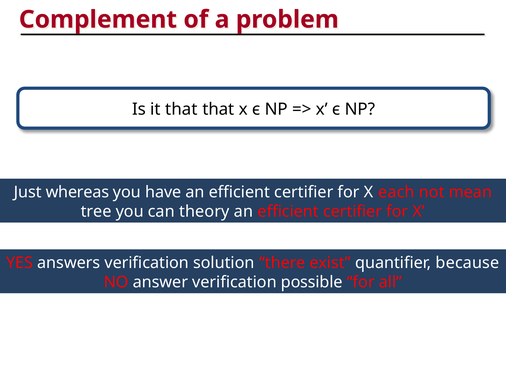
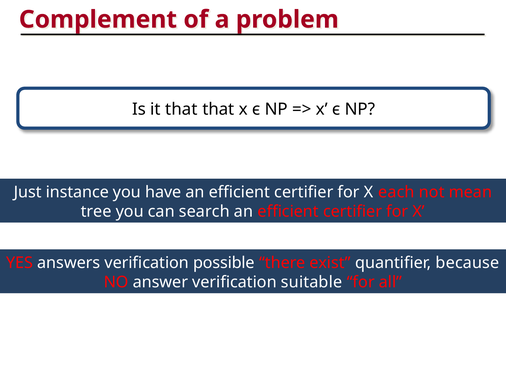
whereas: whereas -> instance
theory: theory -> search
solution: solution -> possible
possible: possible -> suitable
